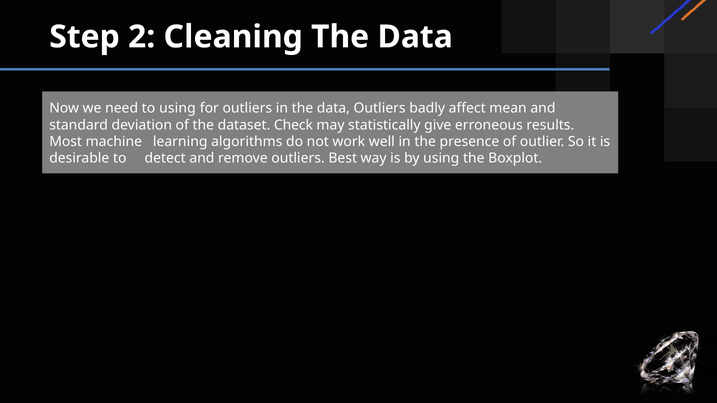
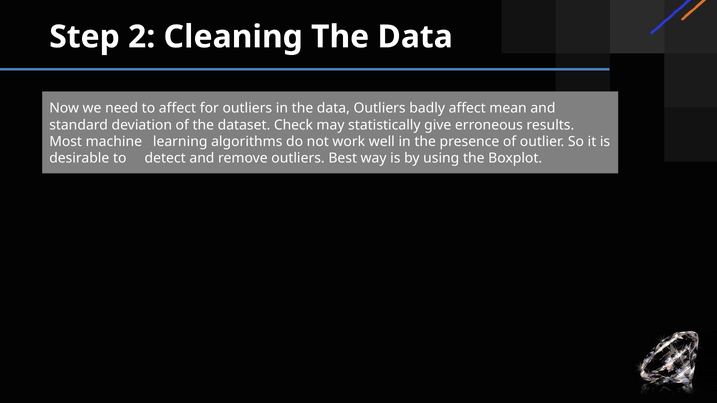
to using: using -> affect
